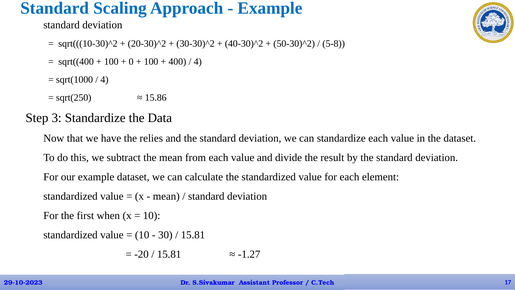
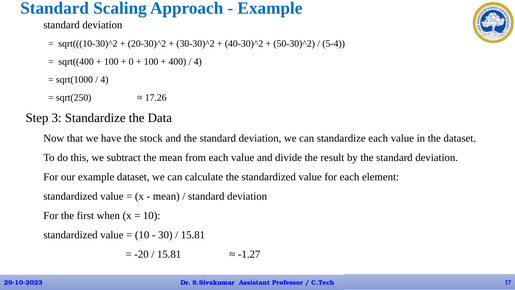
5-8: 5-8 -> 5-4
15.86: 15.86 -> 17.26
relies: relies -> stock
